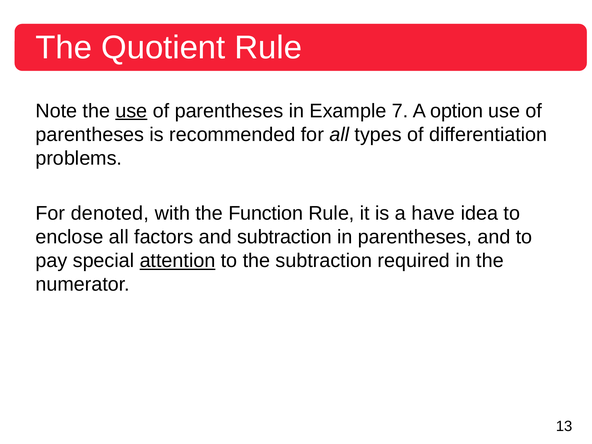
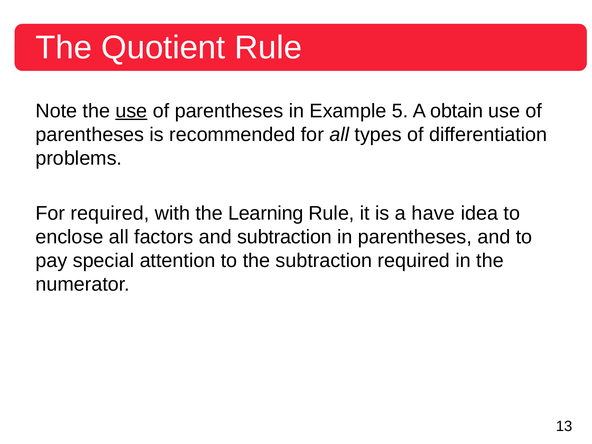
7: 7 -> 5
option: option -> obtain
For denoted: denoted -> required
Function: Function -> Learning
attention underline: present -> none
